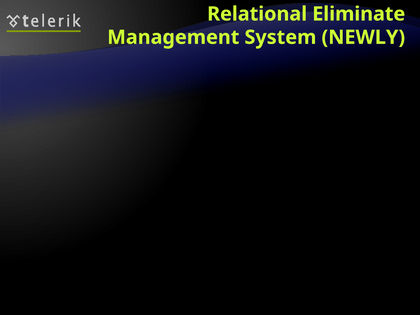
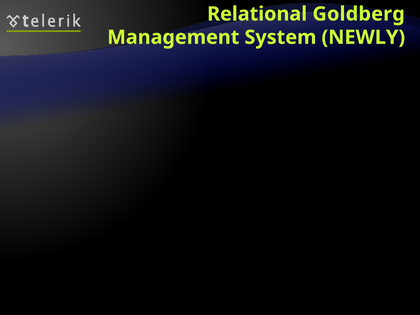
Eliminate: Eliminate -> Goldberg
